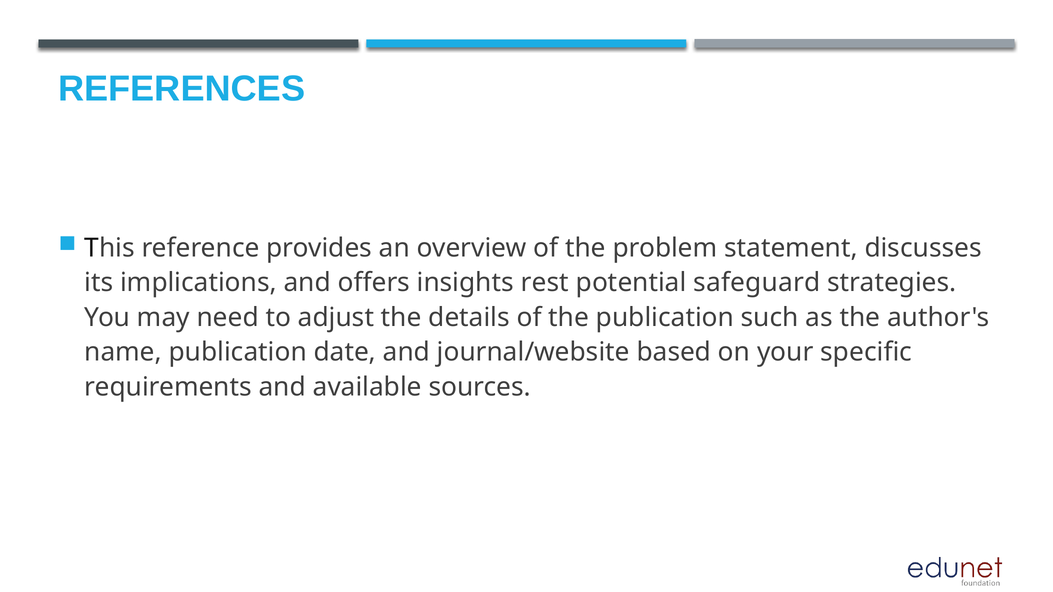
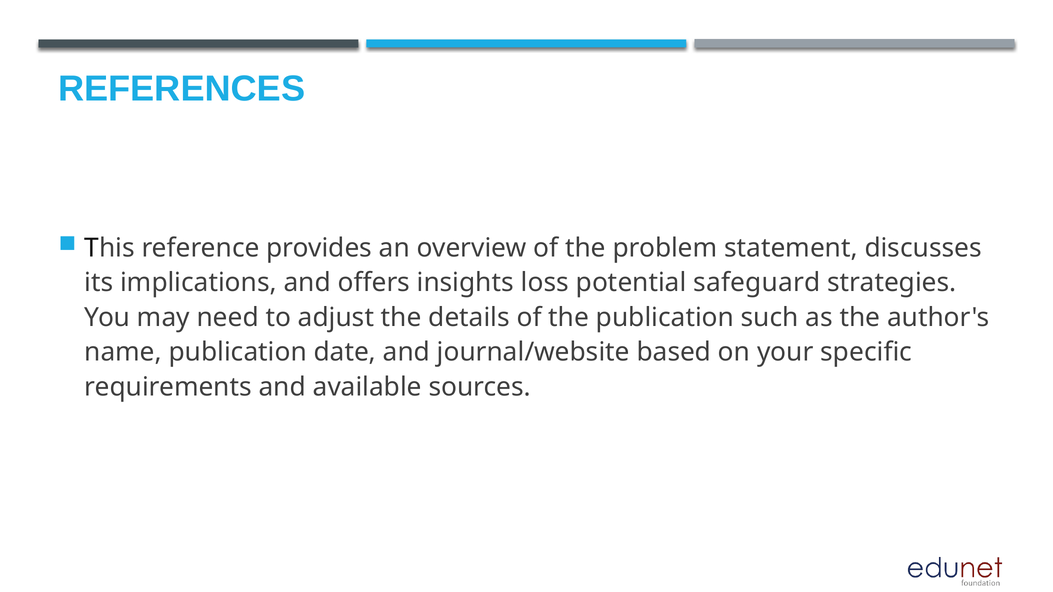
rest: rest -> loss
